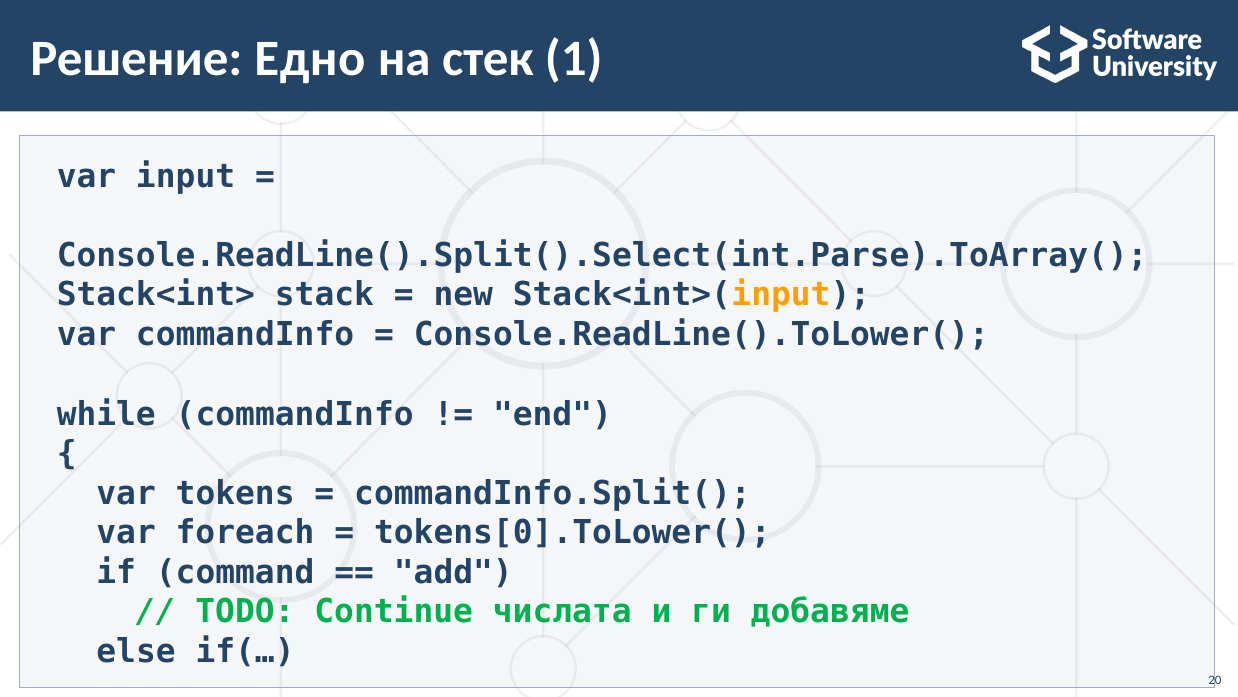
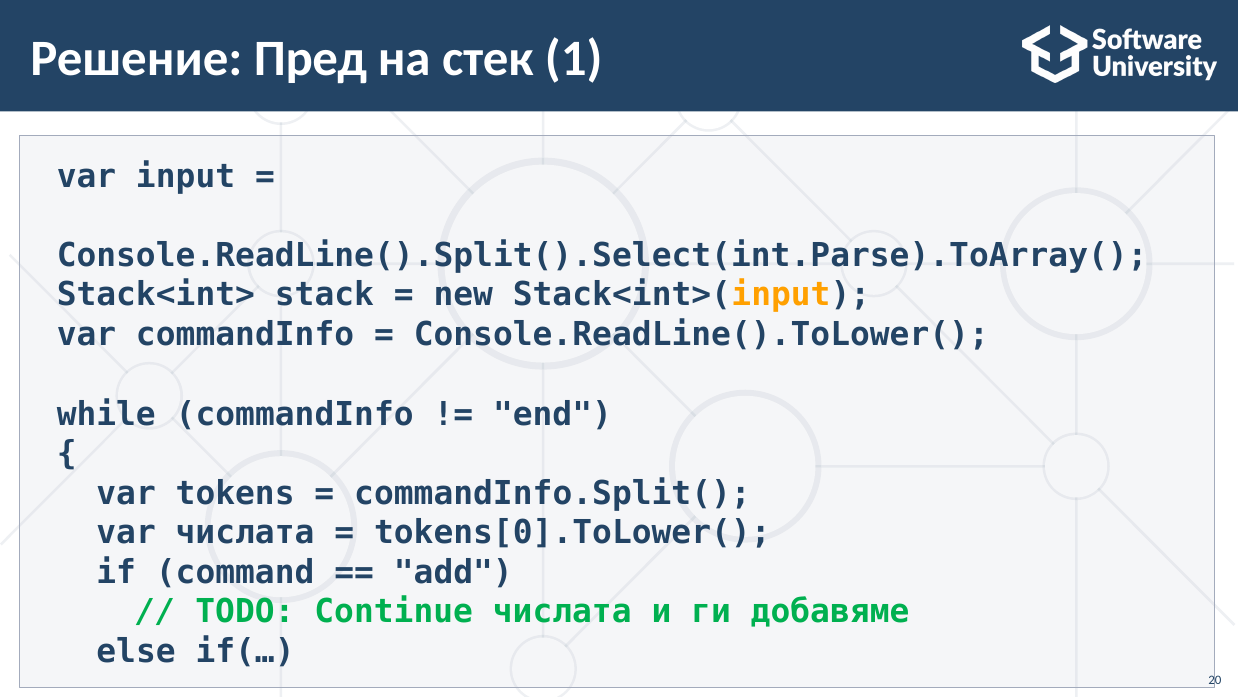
Едно: Едно -> Пред
var foreach: foreach -> числата
